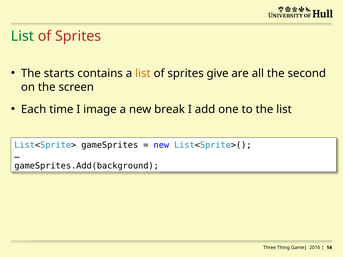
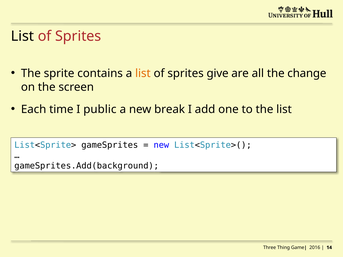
List at (23, 36) colour: green -> black
starts: starts -> sprite
second: second -> change
image: image -> public
